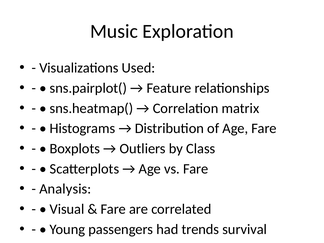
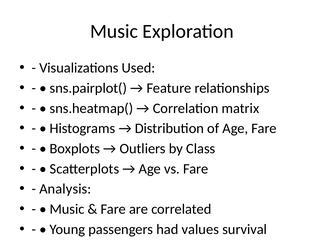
Visual at (67, 209): Visual -> Music
trends: trends -> values
